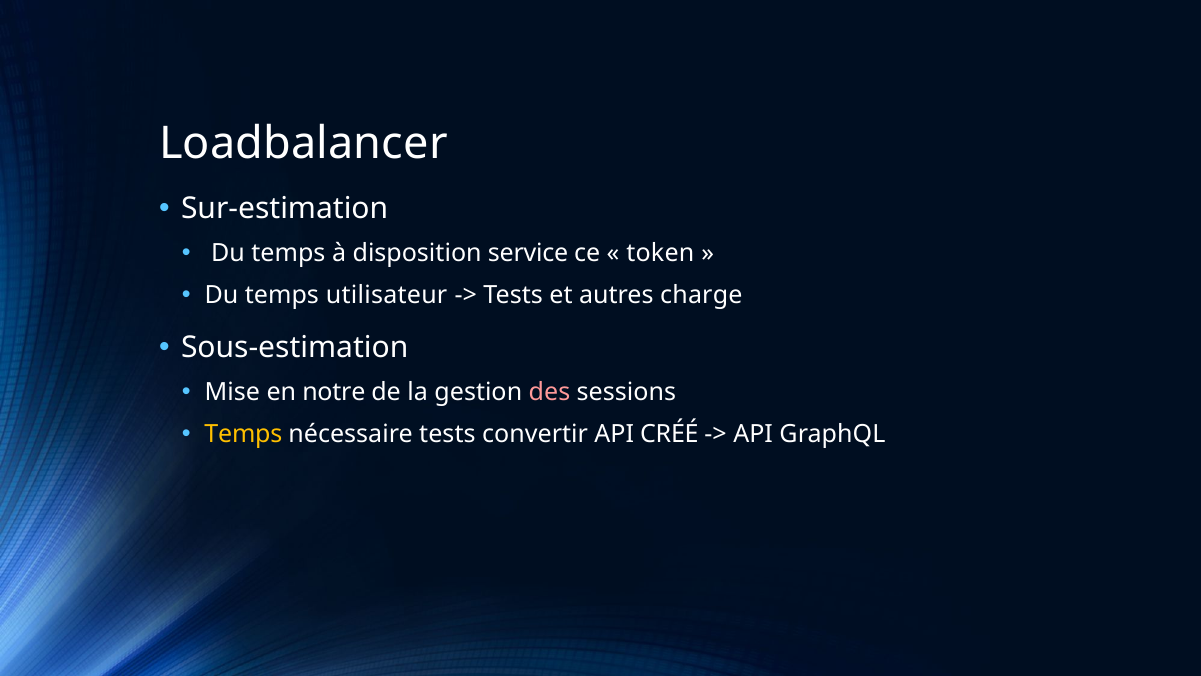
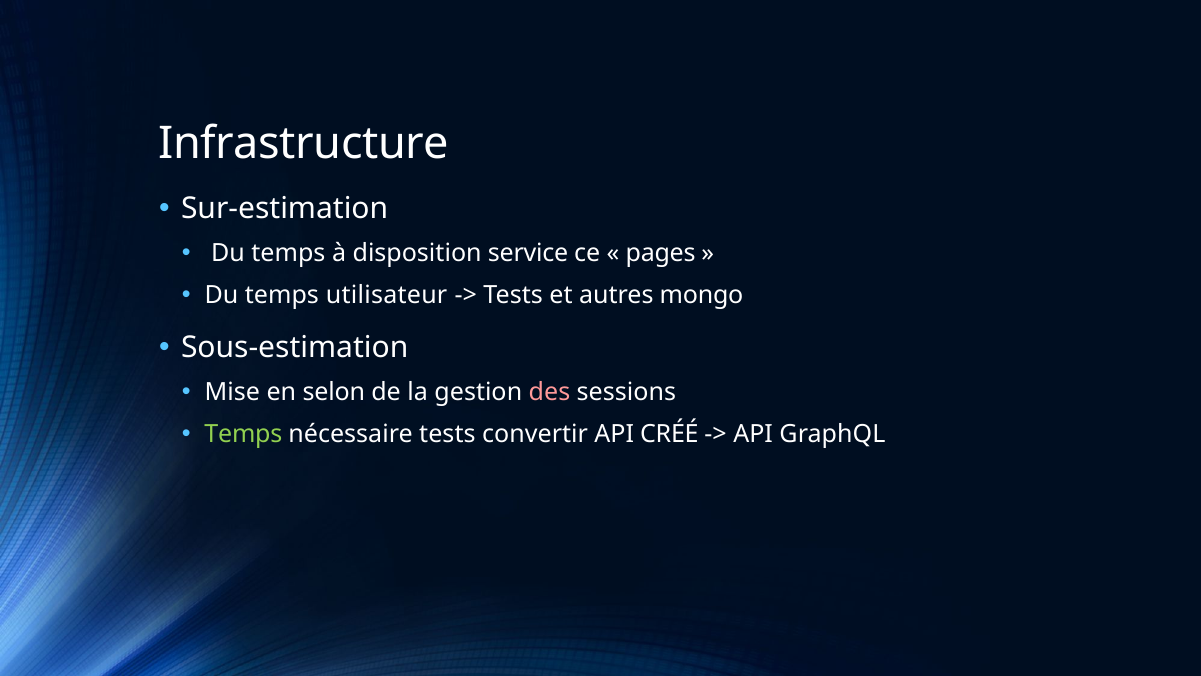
Loadbalancer: Loadbalancer -> Infrastructure
token: token -> pages
charge: charge -> mongo
notre: notre -> selon
Temps at (243, 434) colour: yellow -> light green
